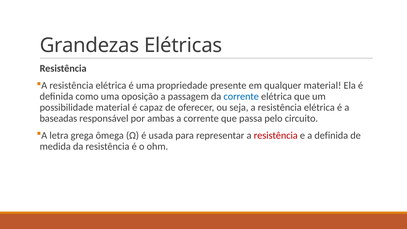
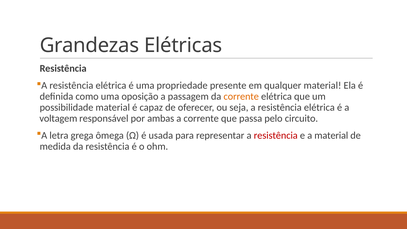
corrente at (241, 96) colour: blue -> orange
baseadas: baseadas -> voltagem
a definida: definida -> material
